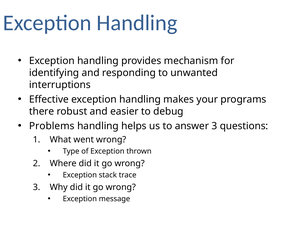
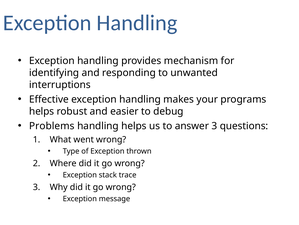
there at (42, 111): there -> helps
